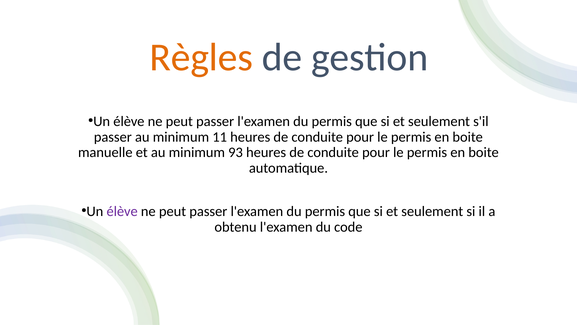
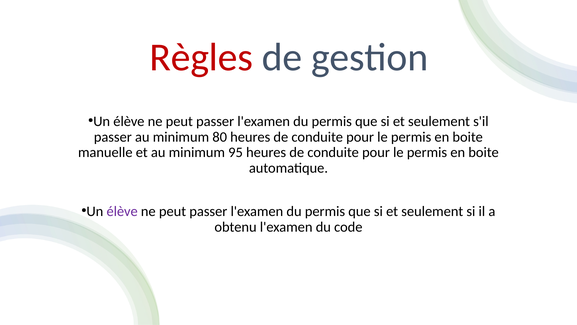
Règles colour: orange -> red
11: 11 -> 80
93: 93 -> 95
